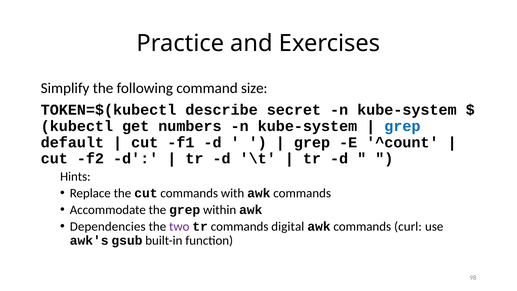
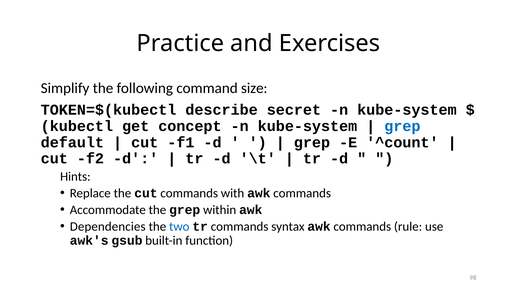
numbers: numbers -> concept
two colour: purple -> blue
digital: digital -> syntax
curl: curl -> rule
